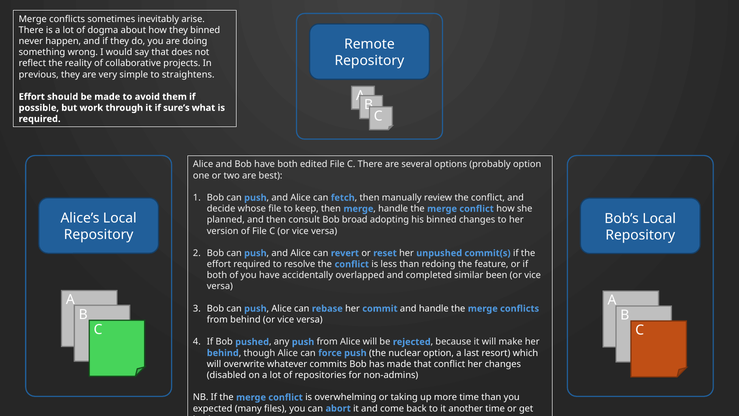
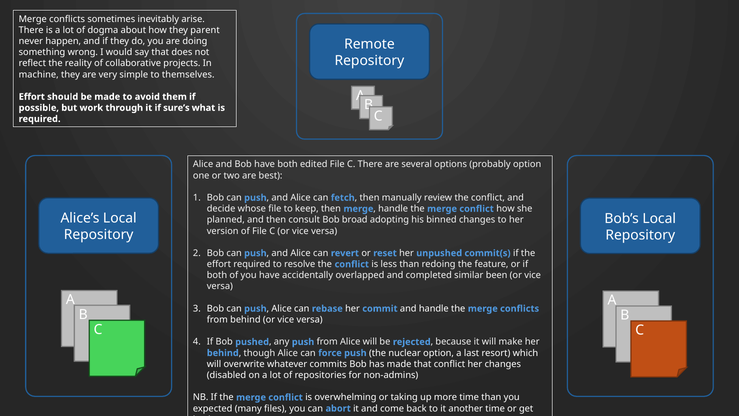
they binned: binned -> parent
previous: previous -> machine
straightens: straightens -> themselves
